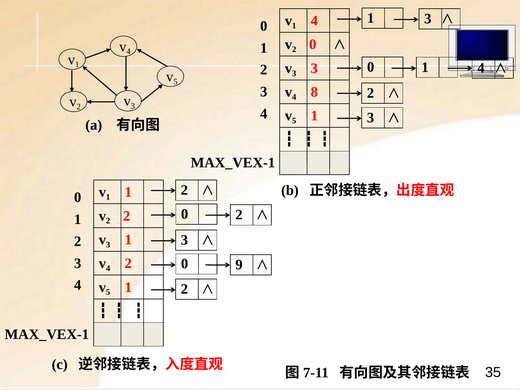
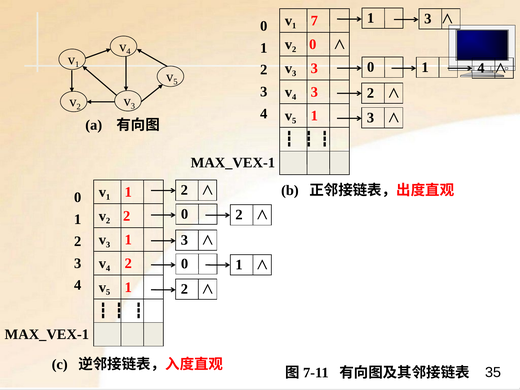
4 at (314, 21): 4 -> 7
4 8: 8 -> 3
9 at (239, 265): 9 -> 1
